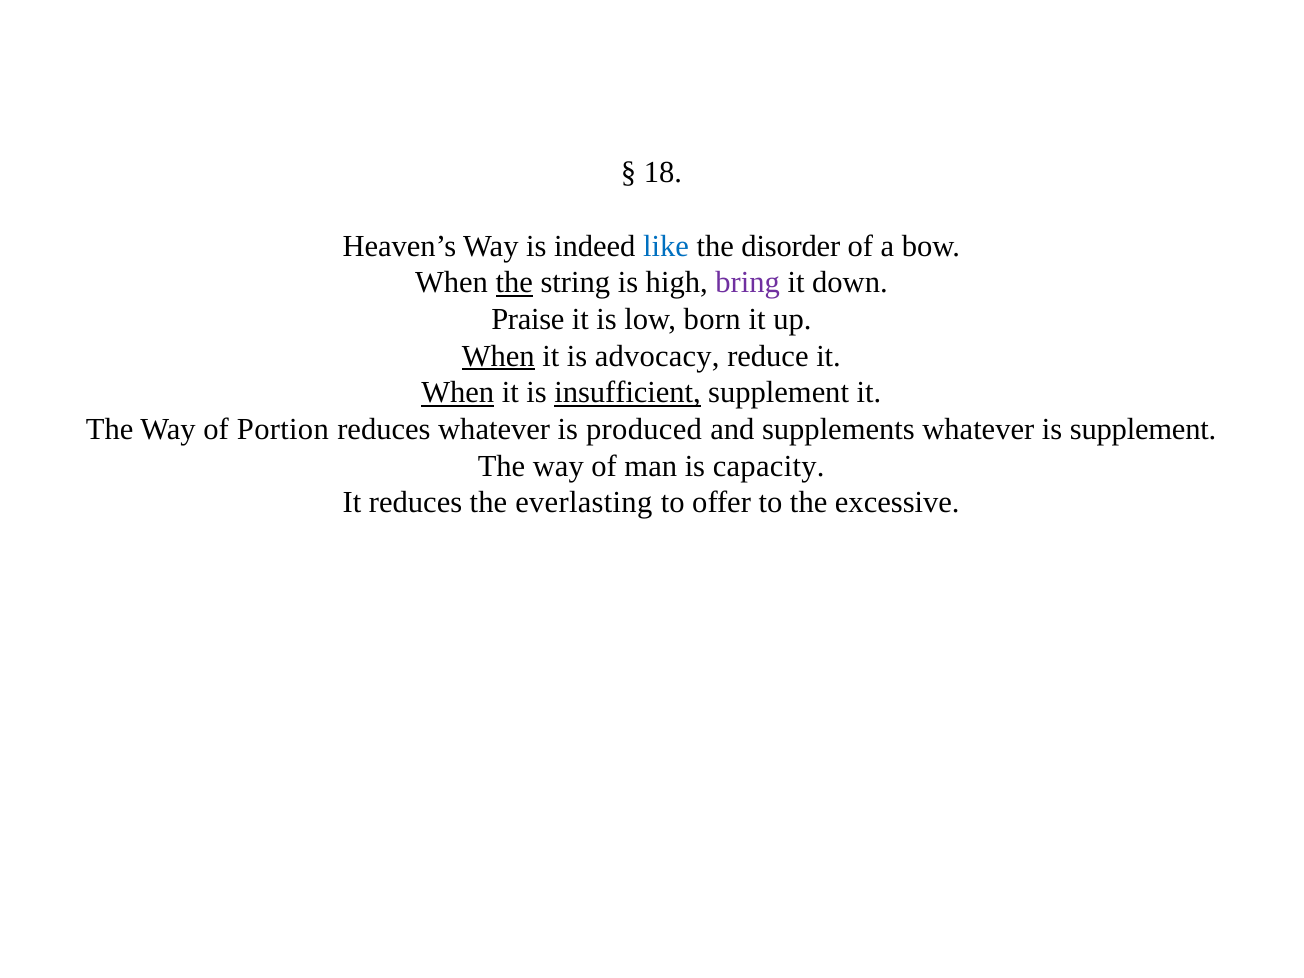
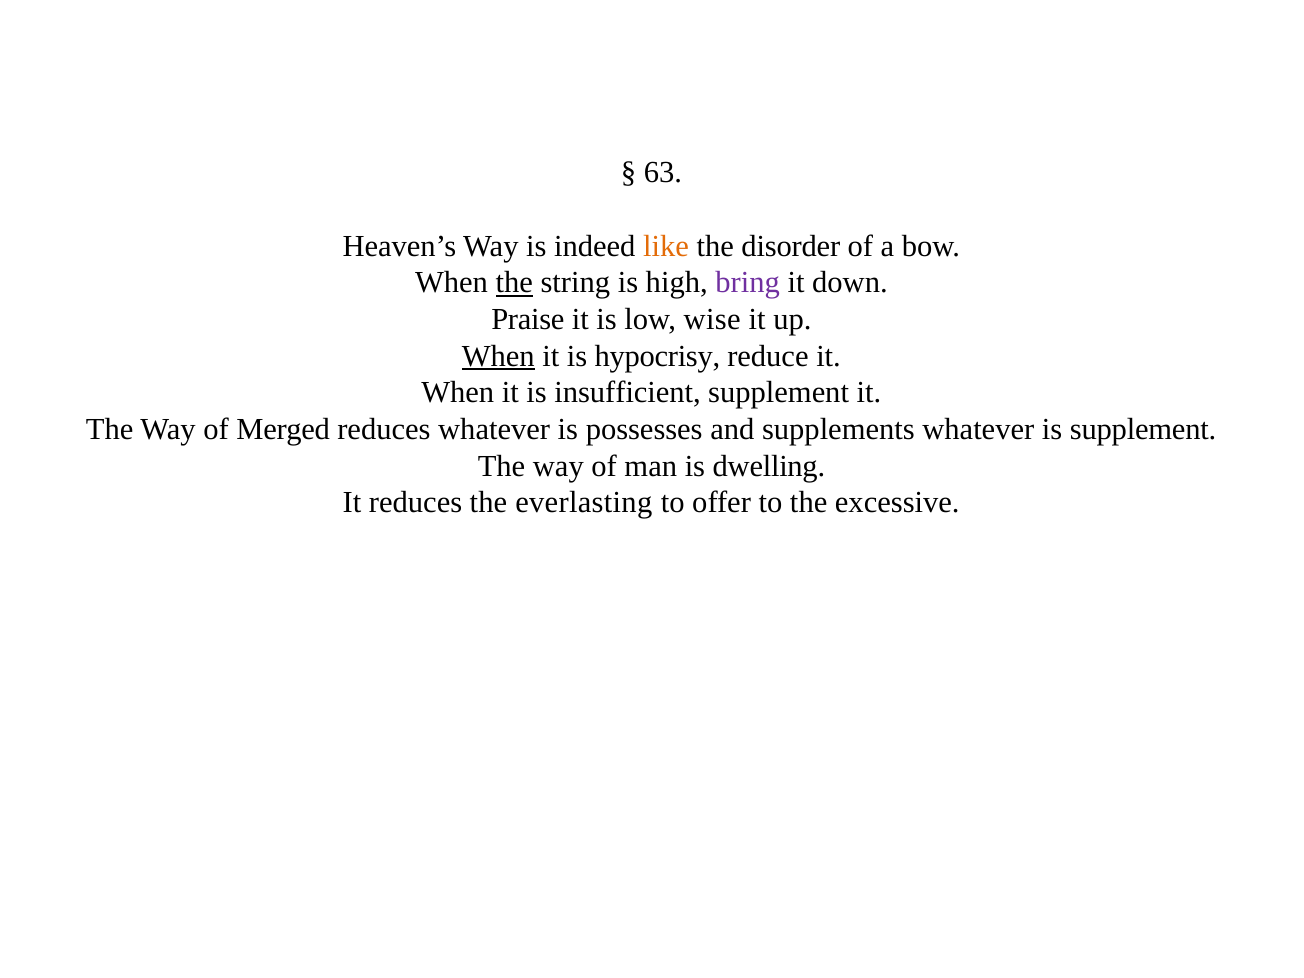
18: 18 -> 63
like colour: blue -> orange
born: born -> wise
advocacy: advocacy -> hypocrisy
When at (458, 393) underline: present -> none
insufficient underline: present -> none
Portion: Portion -> Merged
produced: produced -> possesses
capacity: capacity -> dwelling
